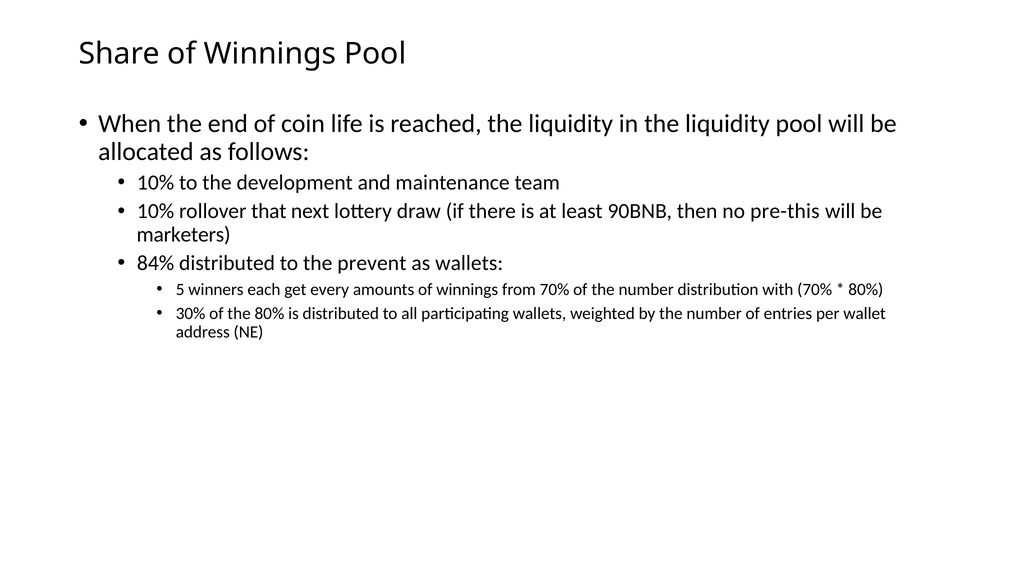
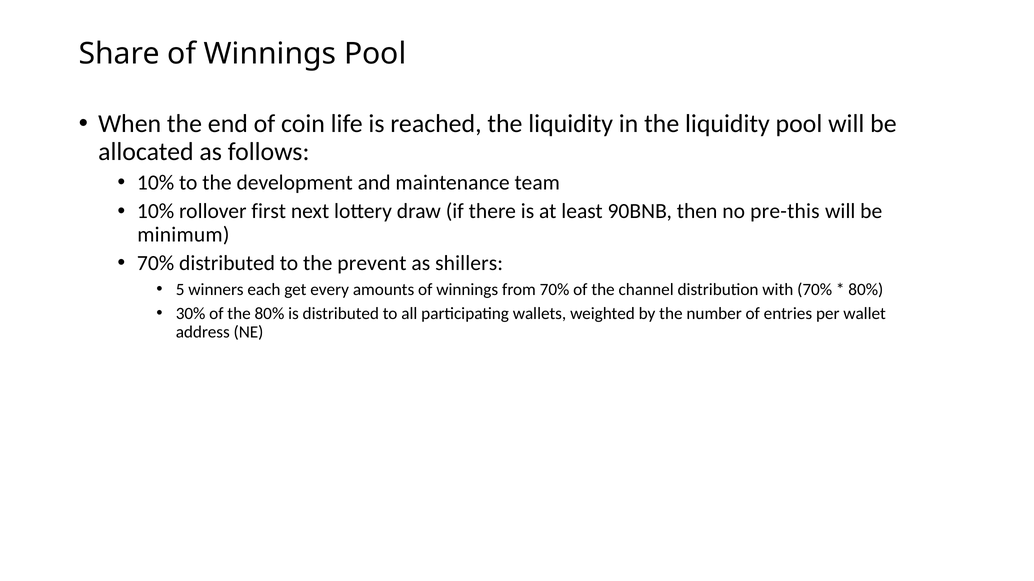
that: that -> first
marketers: marketers -> minimum
84% at (156, 264): 84% -> 70%
as wallets: wallets -> shillers
of the number: number -> channel
